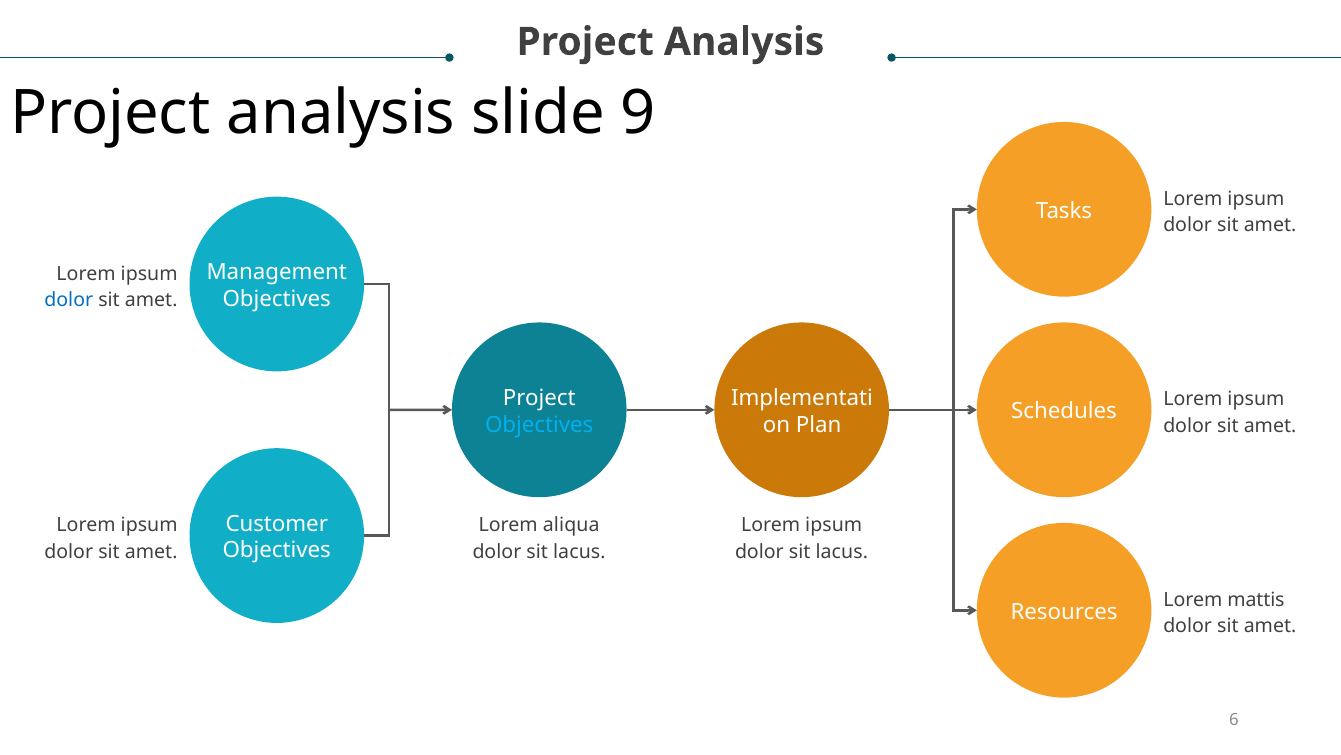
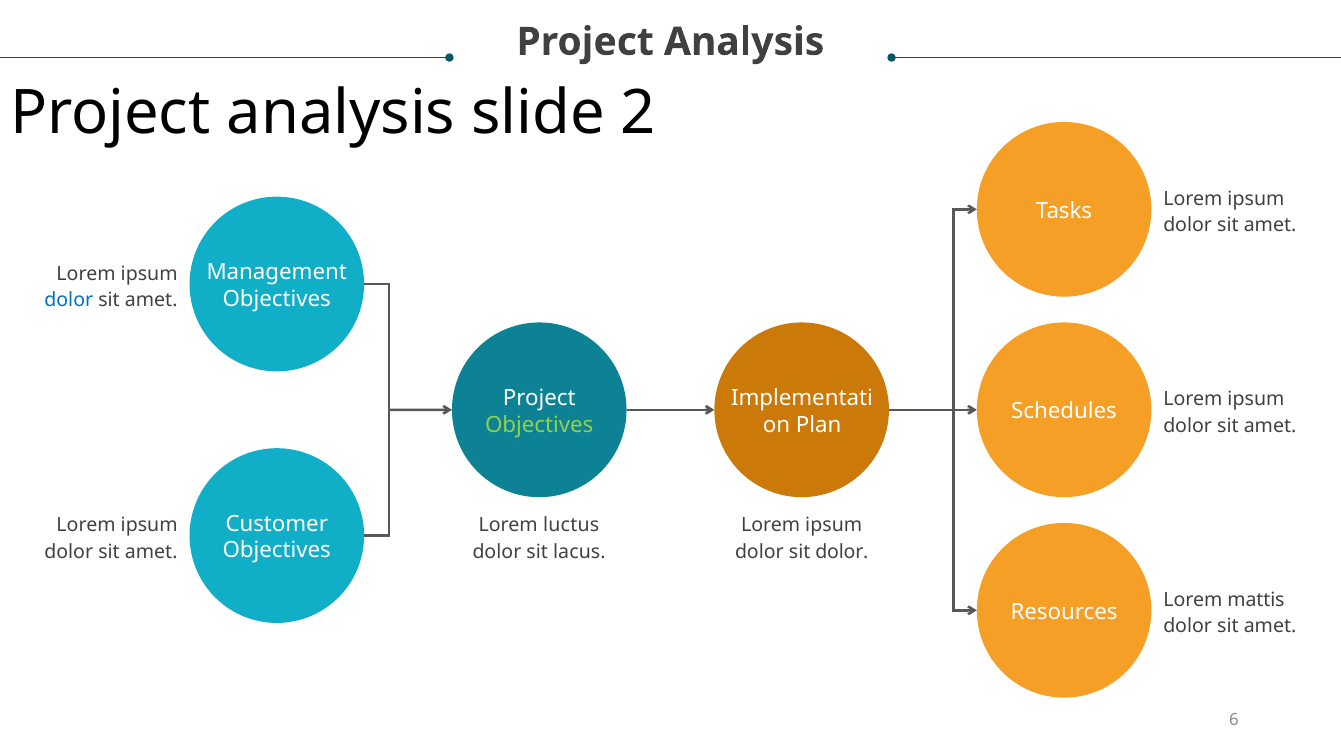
9: 9 -> 2
Objectives at (539, 424) colour: light blue -> light green
aliqua: aliqua -> luctus
lacus at (842, 551): lacus -> dolor
